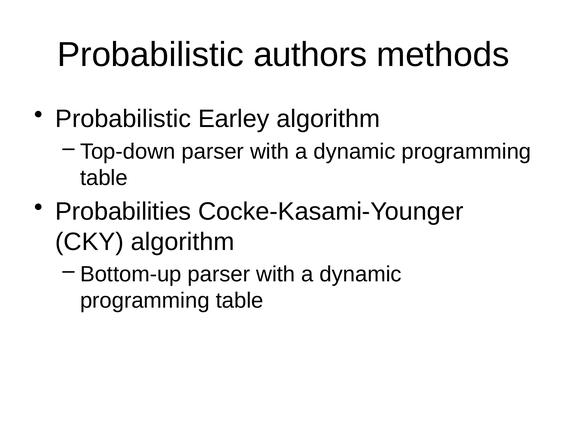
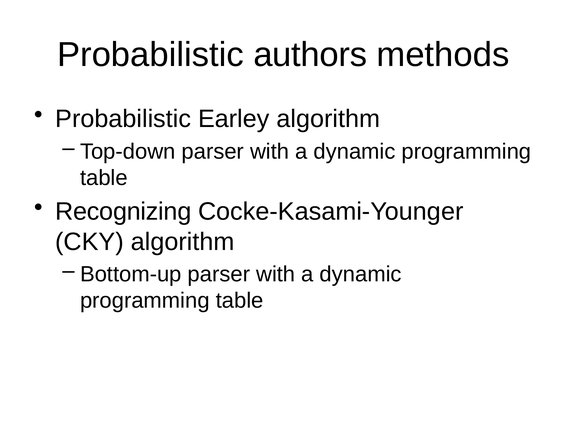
Probabilities: Probabilities -> Recognizing
